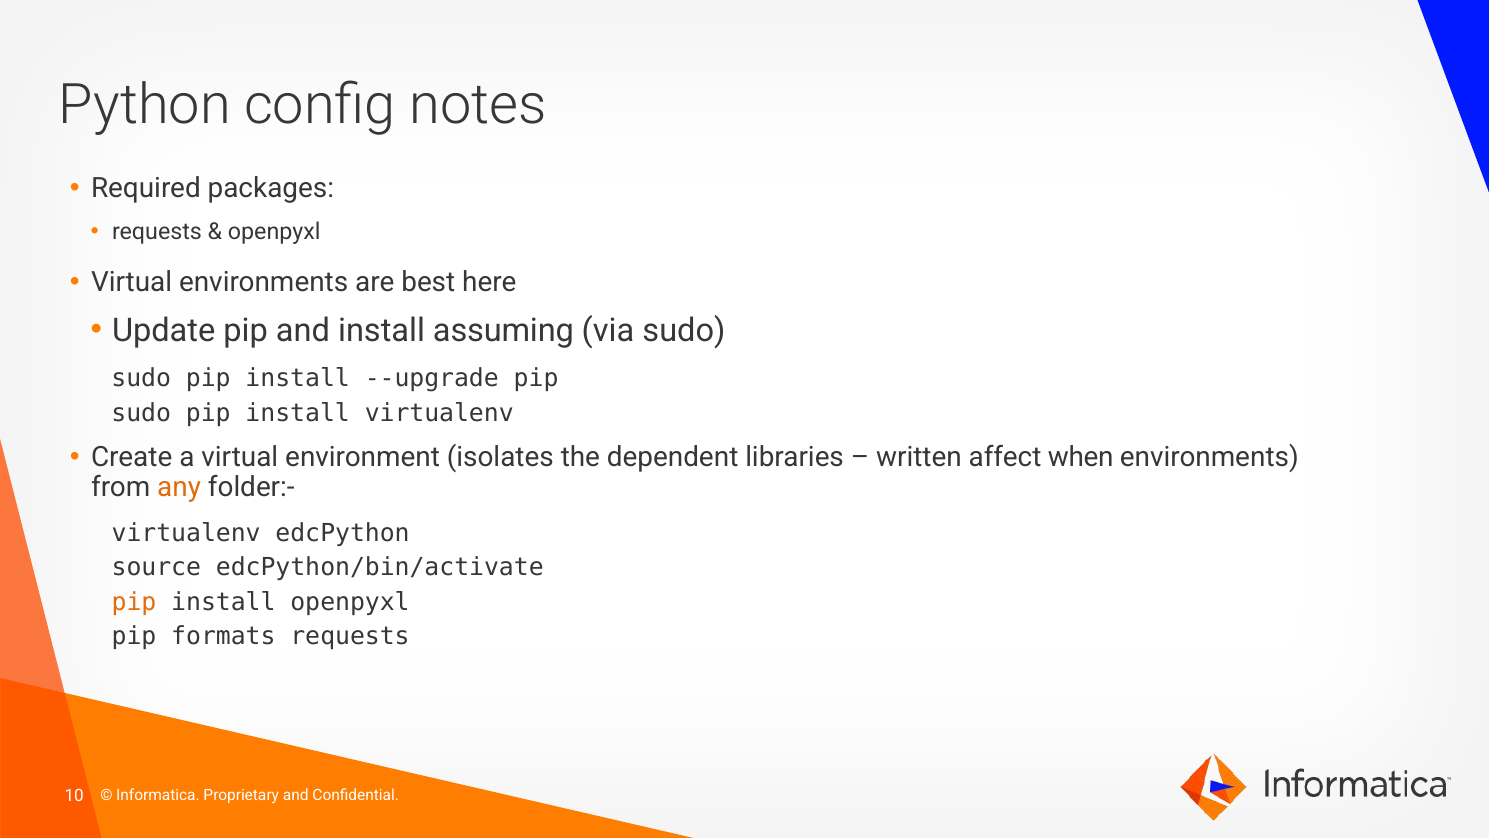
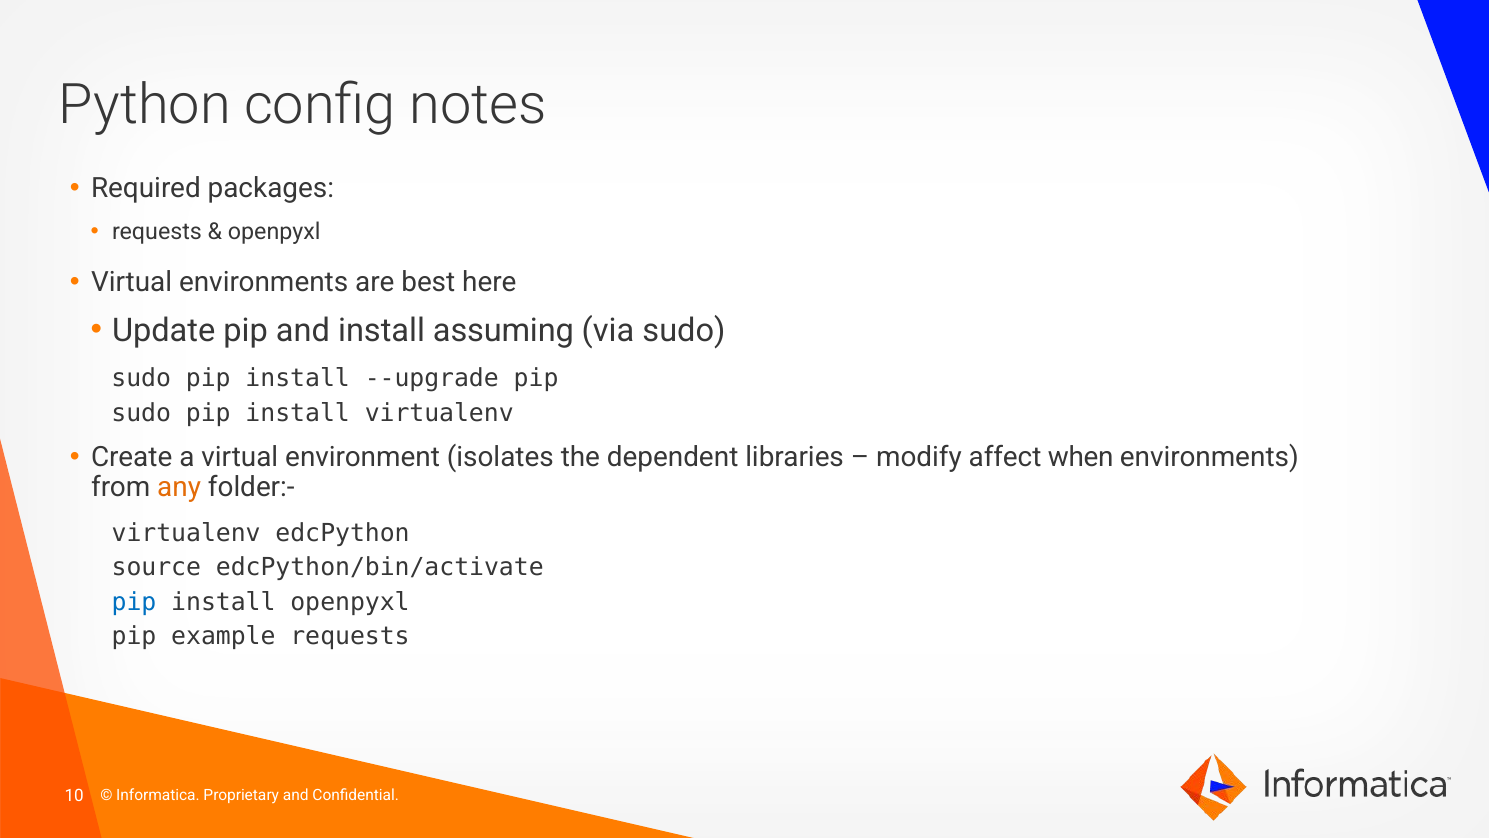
written: written -> modify
pip at (134, 602) colour: orange -> blue
formats: formats -> example
